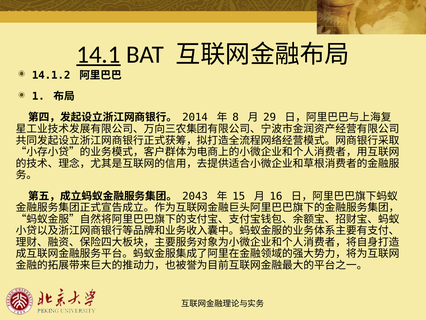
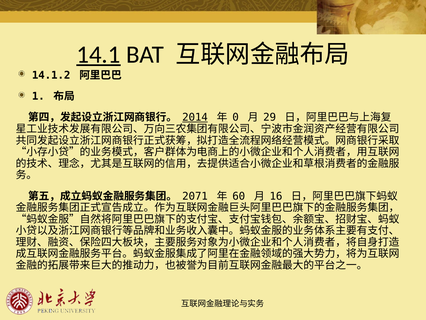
2014 underline: none -> present
8: 8 -> 0
2043: 2043 -> 2071
15: 15 -> 60
